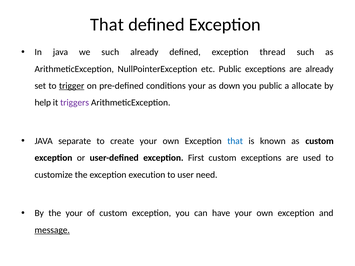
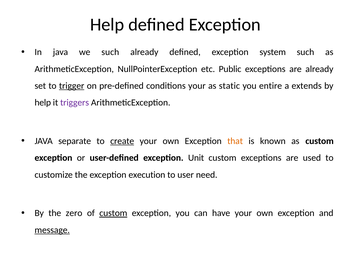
That at (107, 25): That -> Help
thread: thread -> system
down: down -> static
you public: public -> entire
allocate: allocate -> extends
create underline: none -> present
that at (235, 141) colour: blue -> orange
First: First -> Unit
the your: your -> zero
custom at (113, 213) underline: none -> present
